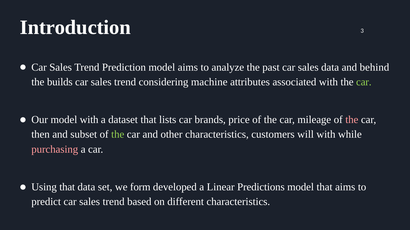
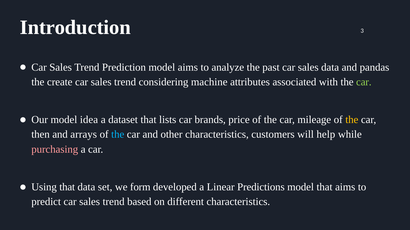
behind: behind -> pandas
builds: builds -> create
model with: with -> idea
the at (352, 120) colour: pink -> yellow
subset: subset -> arrays
the at (118, 135) colour: light green -> light blue
will with: with -> help
